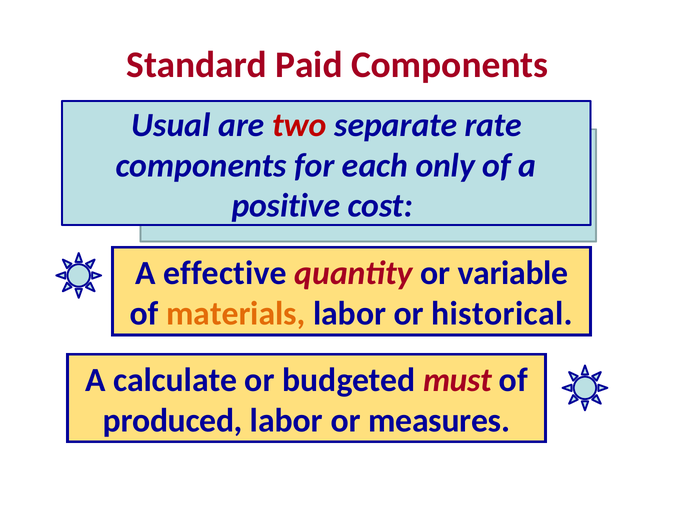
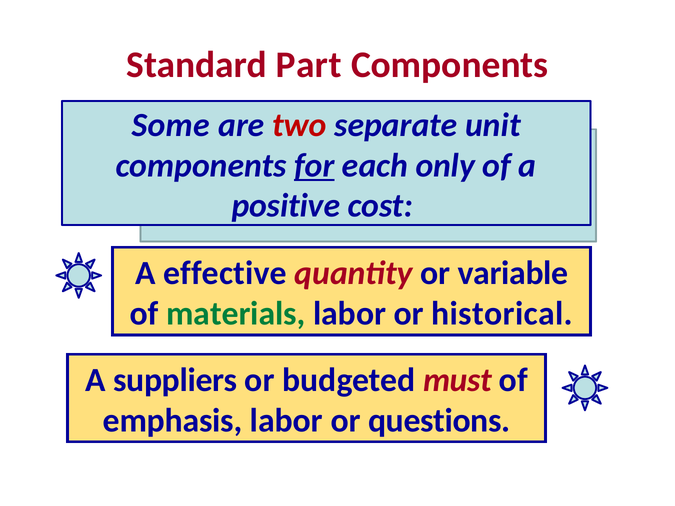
Paid: Paid -> Part
Usual: Usual -> Some
rate: rate -> unit
for underline: none -> present
materials colour: orange -> green
calculate: calculate -> suppliers
produced: produced -> emphasis
measures: measures -> questions
